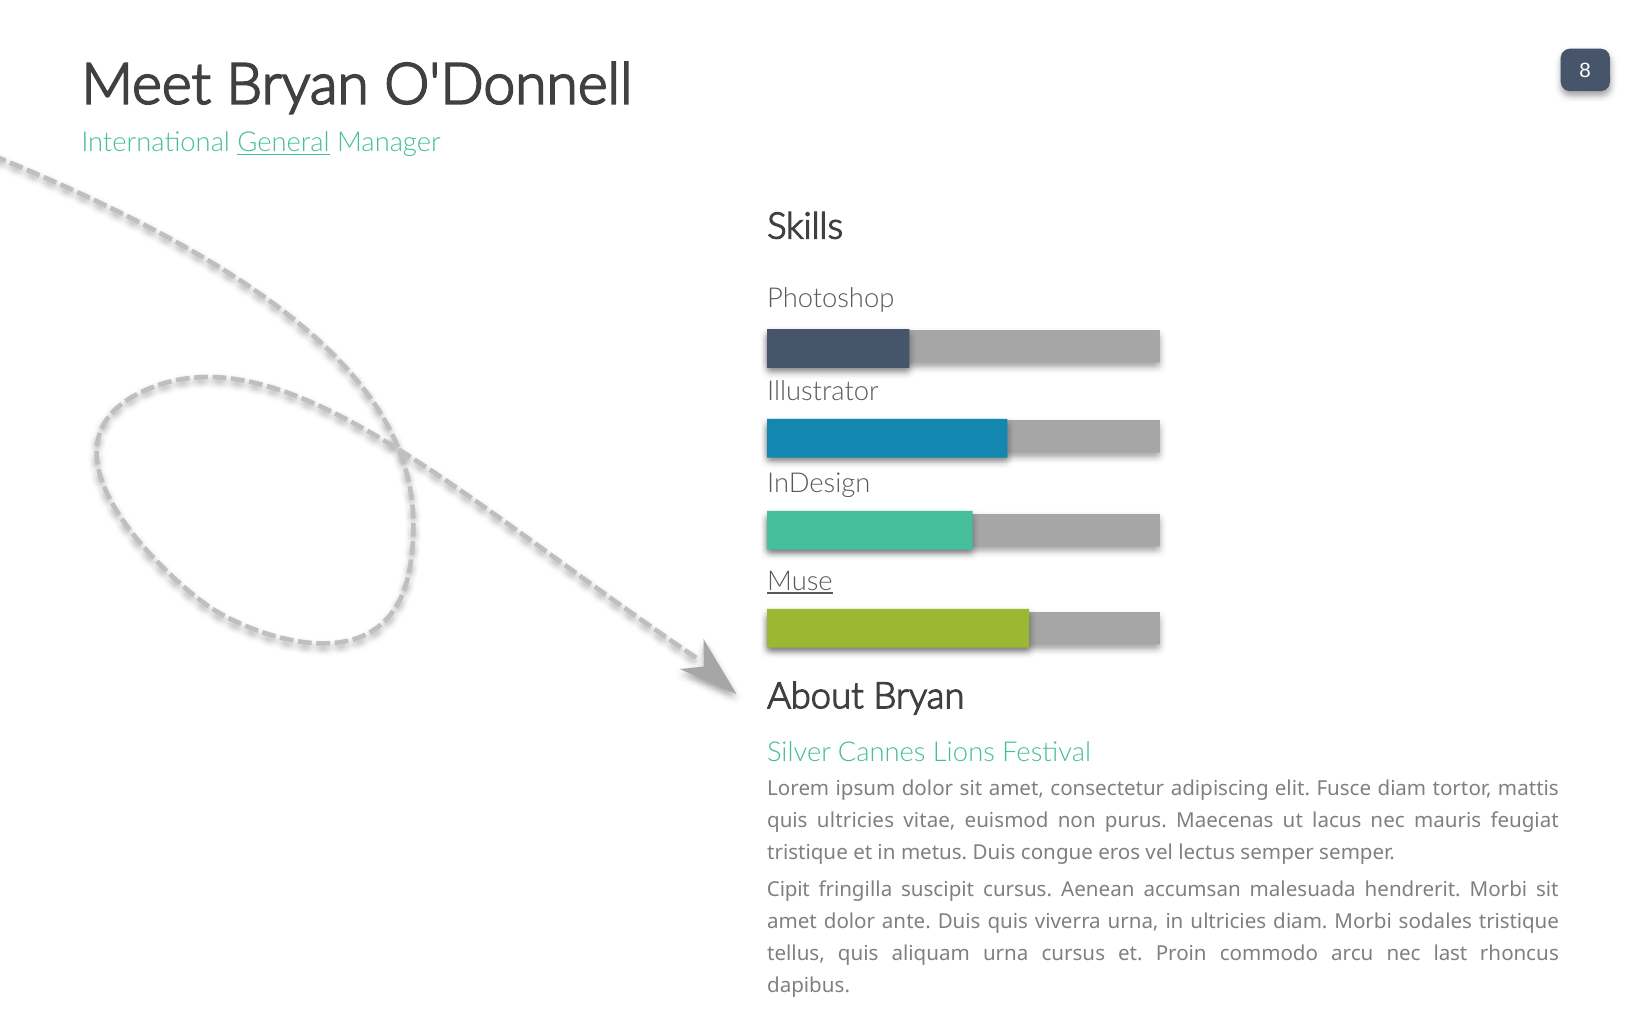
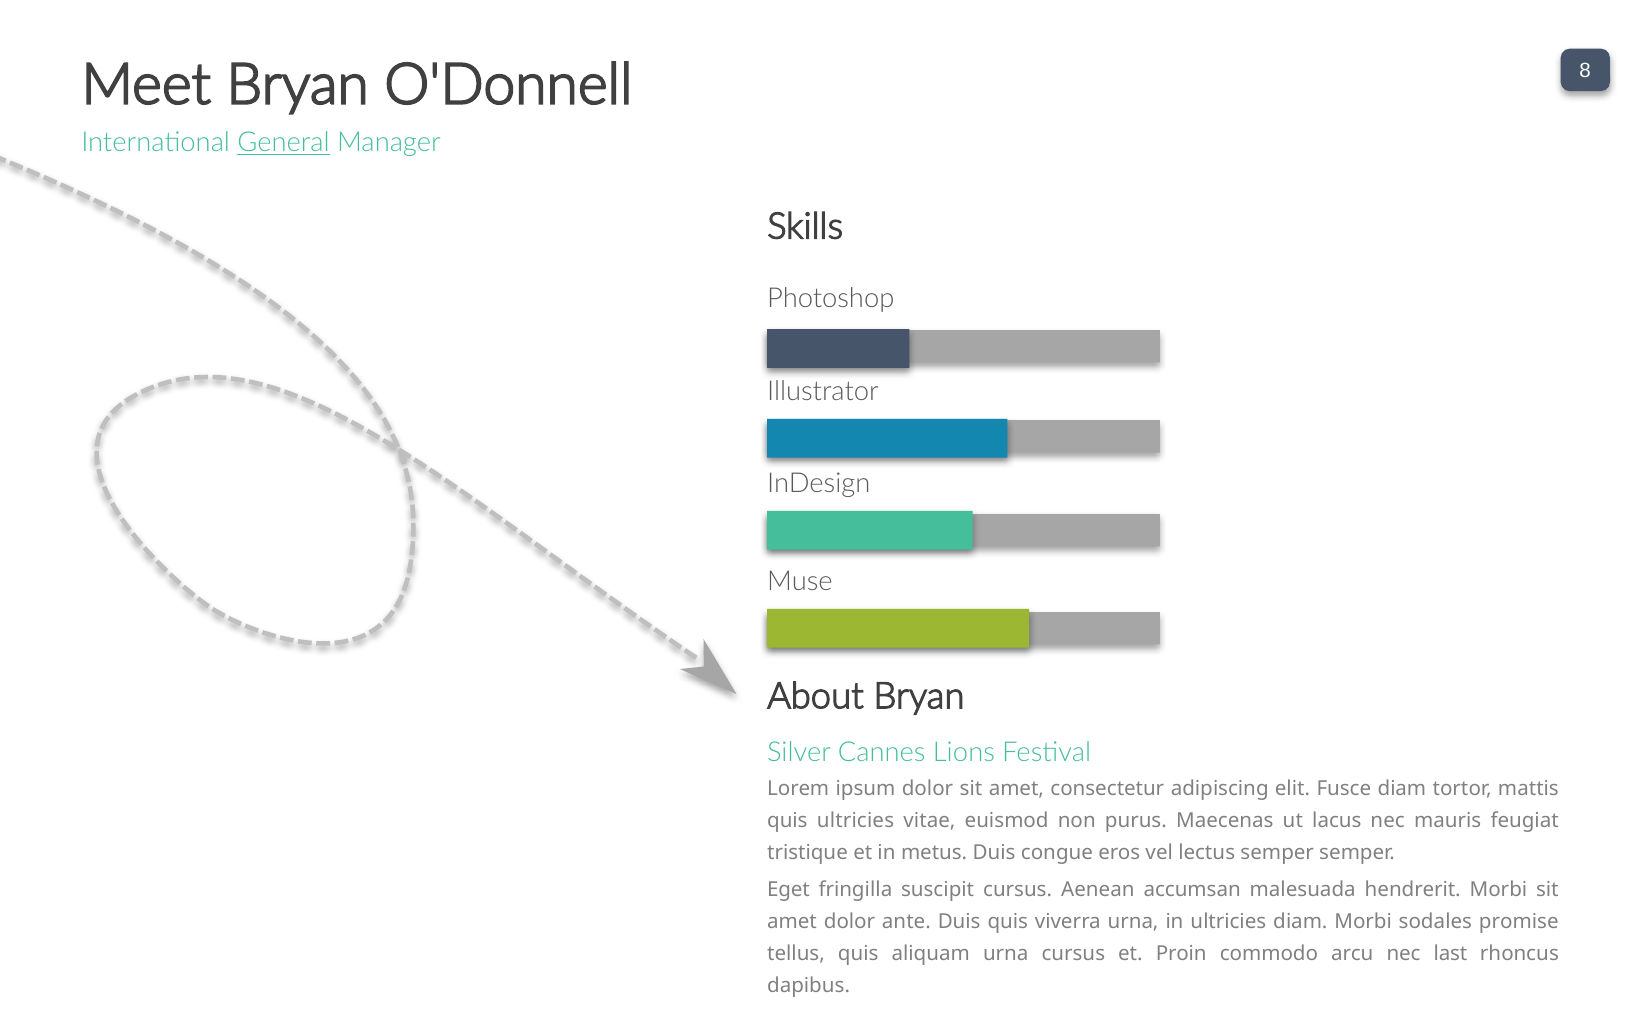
Muse underline: present -> none
Cipit: Cipit -> Eget
sodales tristique: tristique -> promise
